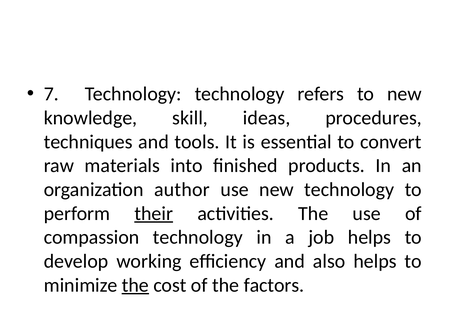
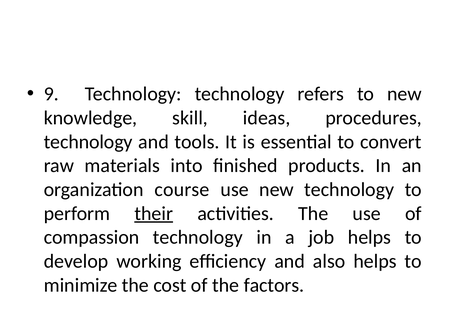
7: 7 -> 9
techniques at (88, 142): techniques -> technology
author: author -> course
the at (135, 286) underline: present -> none
